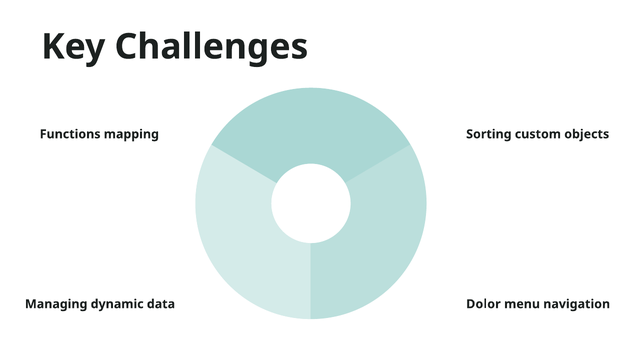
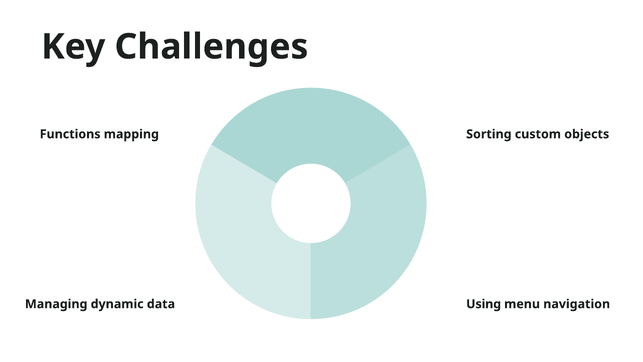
Dolor: Dolor -> Using
